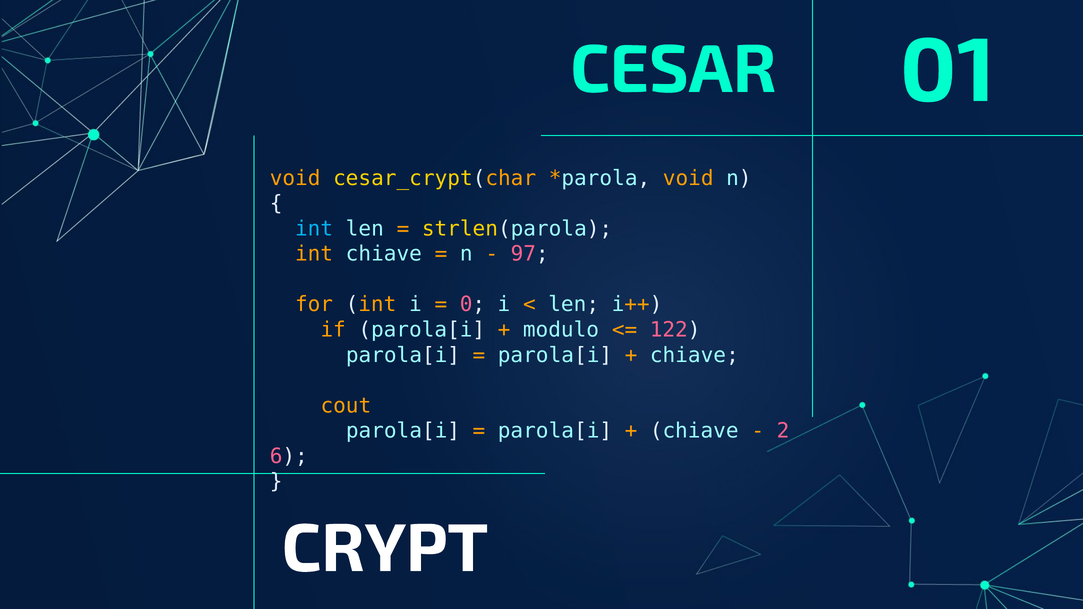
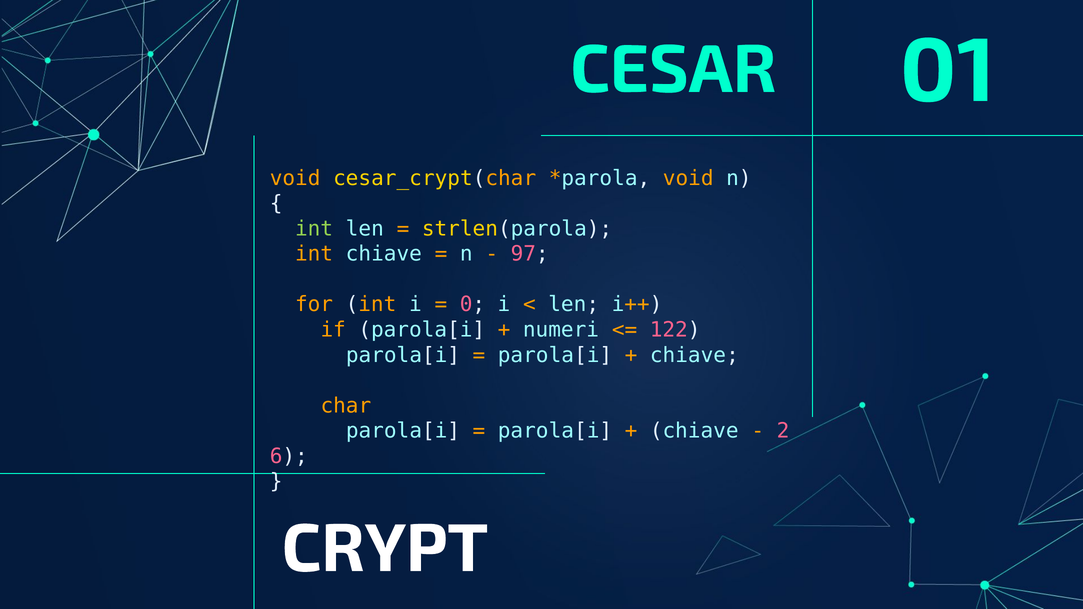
int at (314, 229) colour: light blue -> light green
modulo: modulo -> numeri
cout: cout -> char
